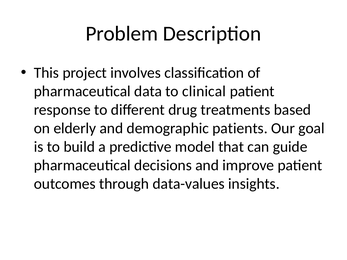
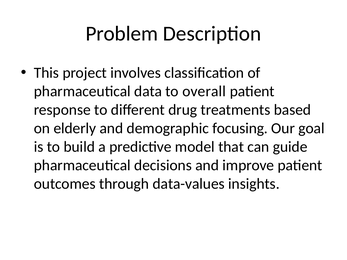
clinical: clinical -> overall
patients: patients -> focusing
